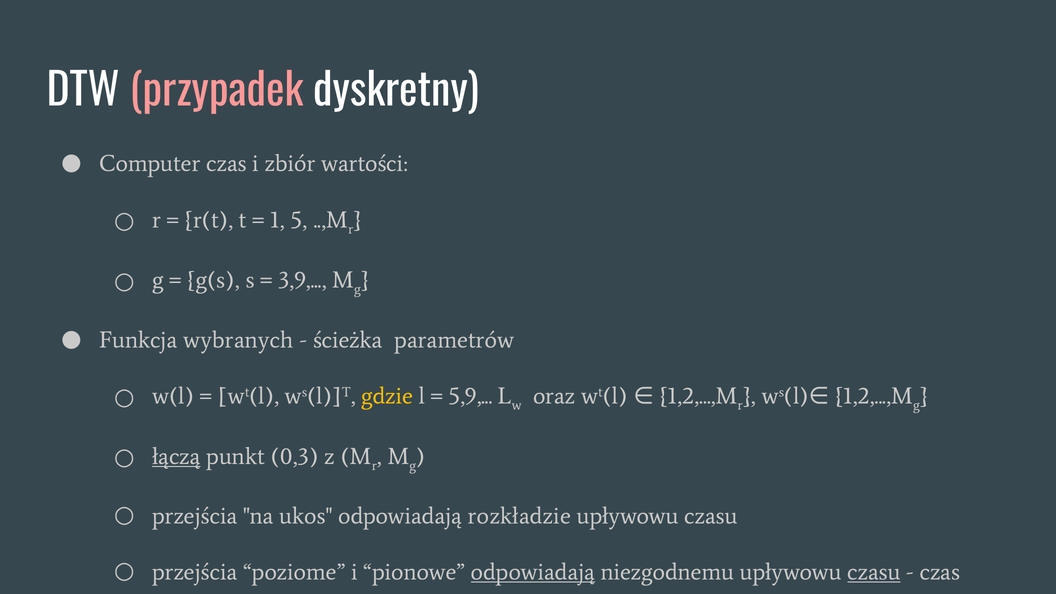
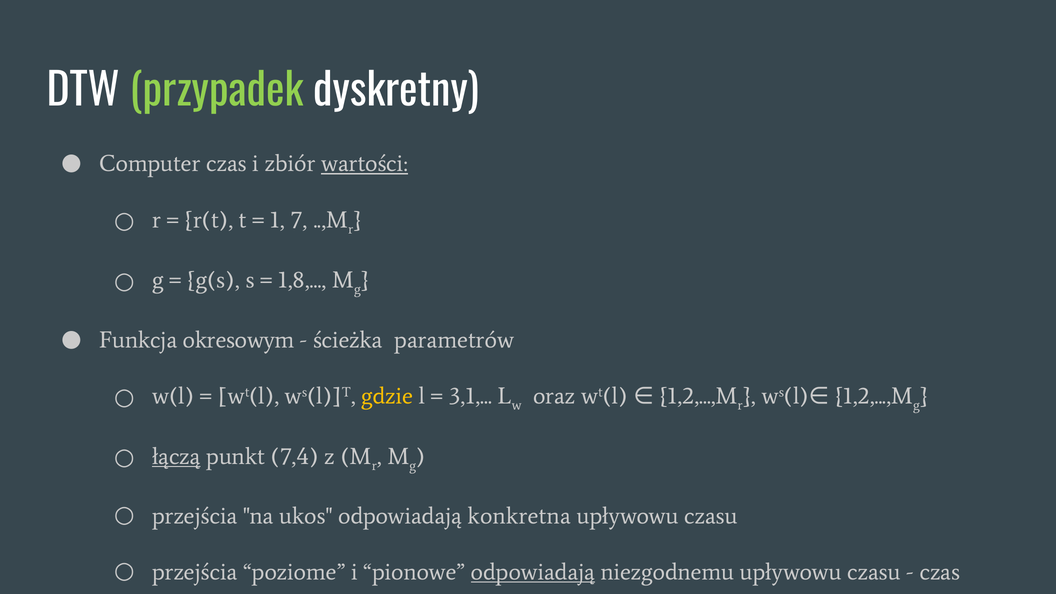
przypadek colour: pink -> light green
wartości underline: none -> present
5: 5 -> 7
3,9: 3,9 -> 1,8
wybranych: wybranych -> okresowym
5,9: 5,9 -> 3,1
0,3: 0,3 -> 7,4
rozkładzie: rozkładzie -> konkretna
czasu at (874, 572) underline: present -> none
